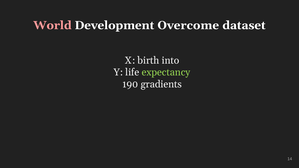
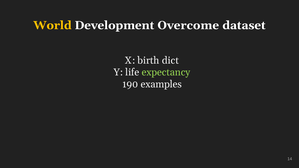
World colour: pink -> yellow
into: into -> dict
gradients: gradients -> examples
